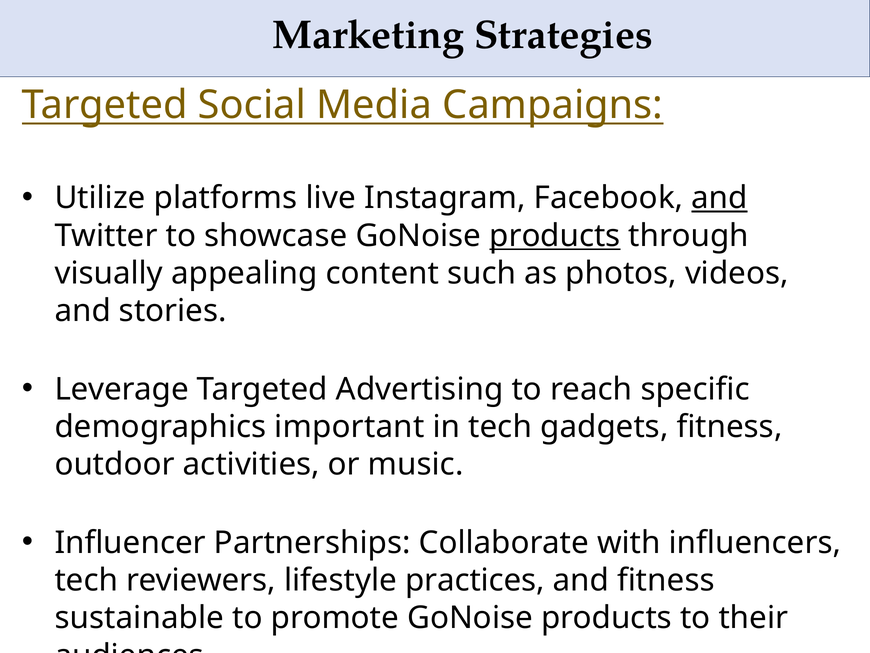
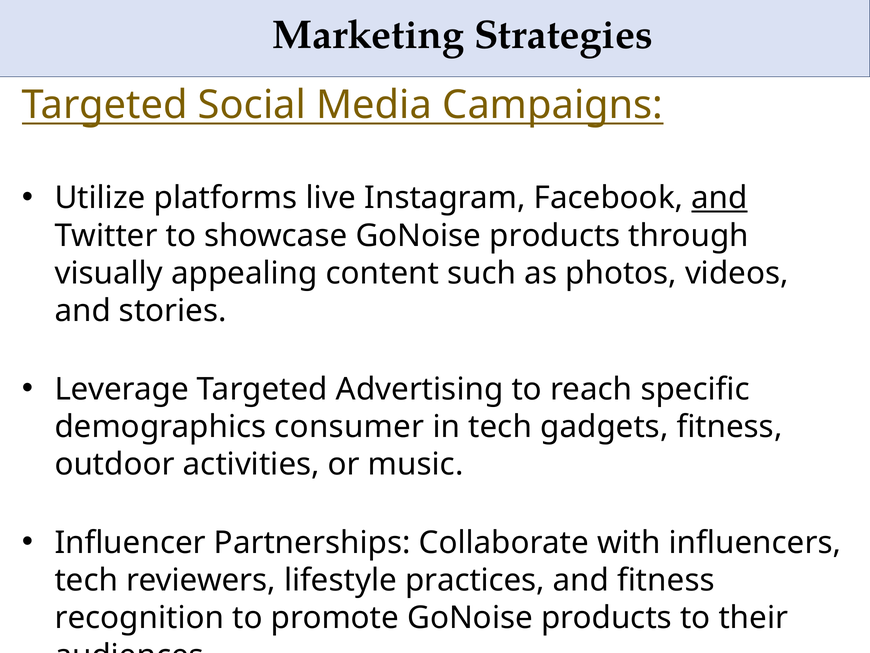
products at (555, 236) underline: present -> none
important: important -> consumer
sustainable: sustainable -> recognition
